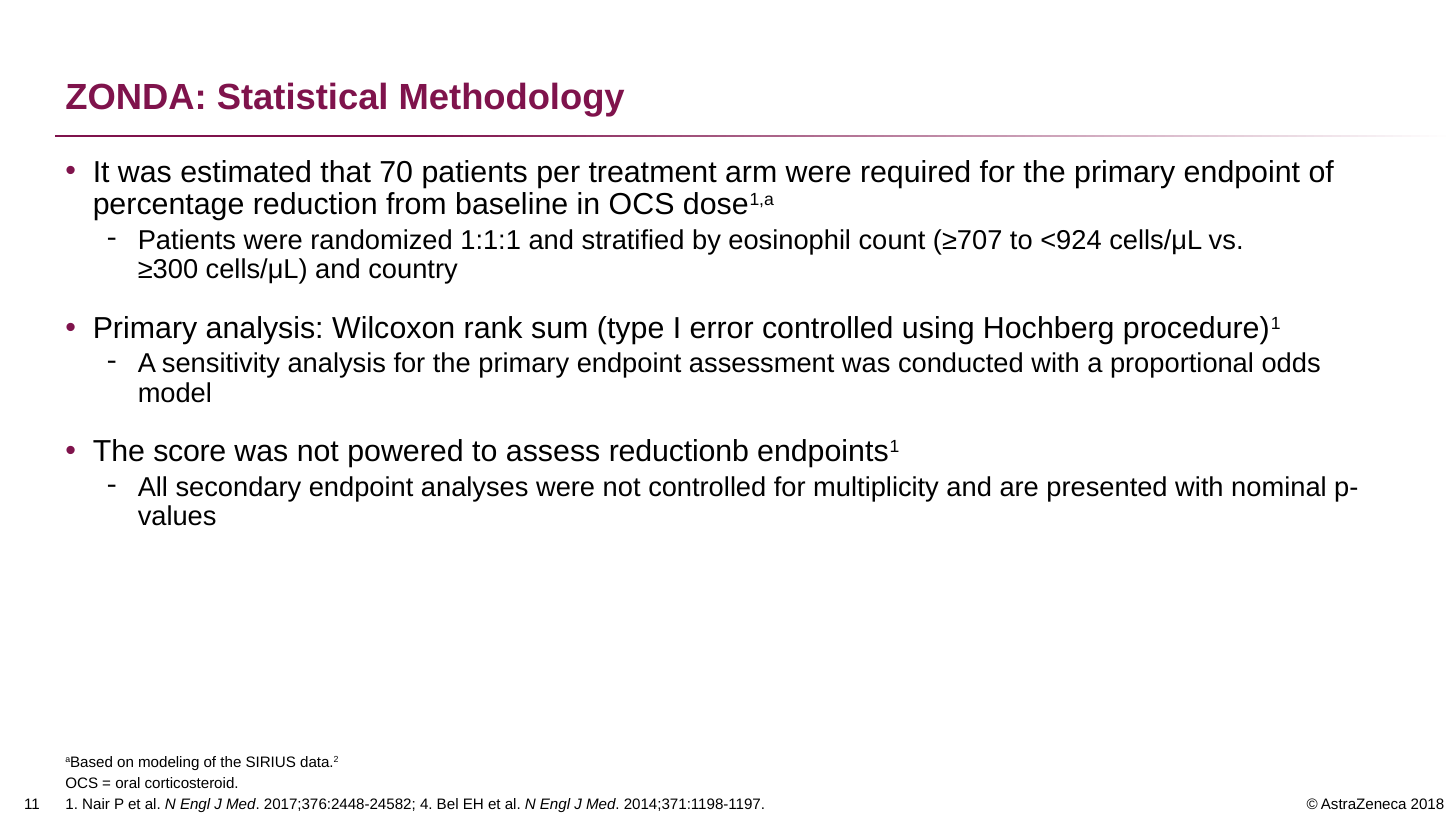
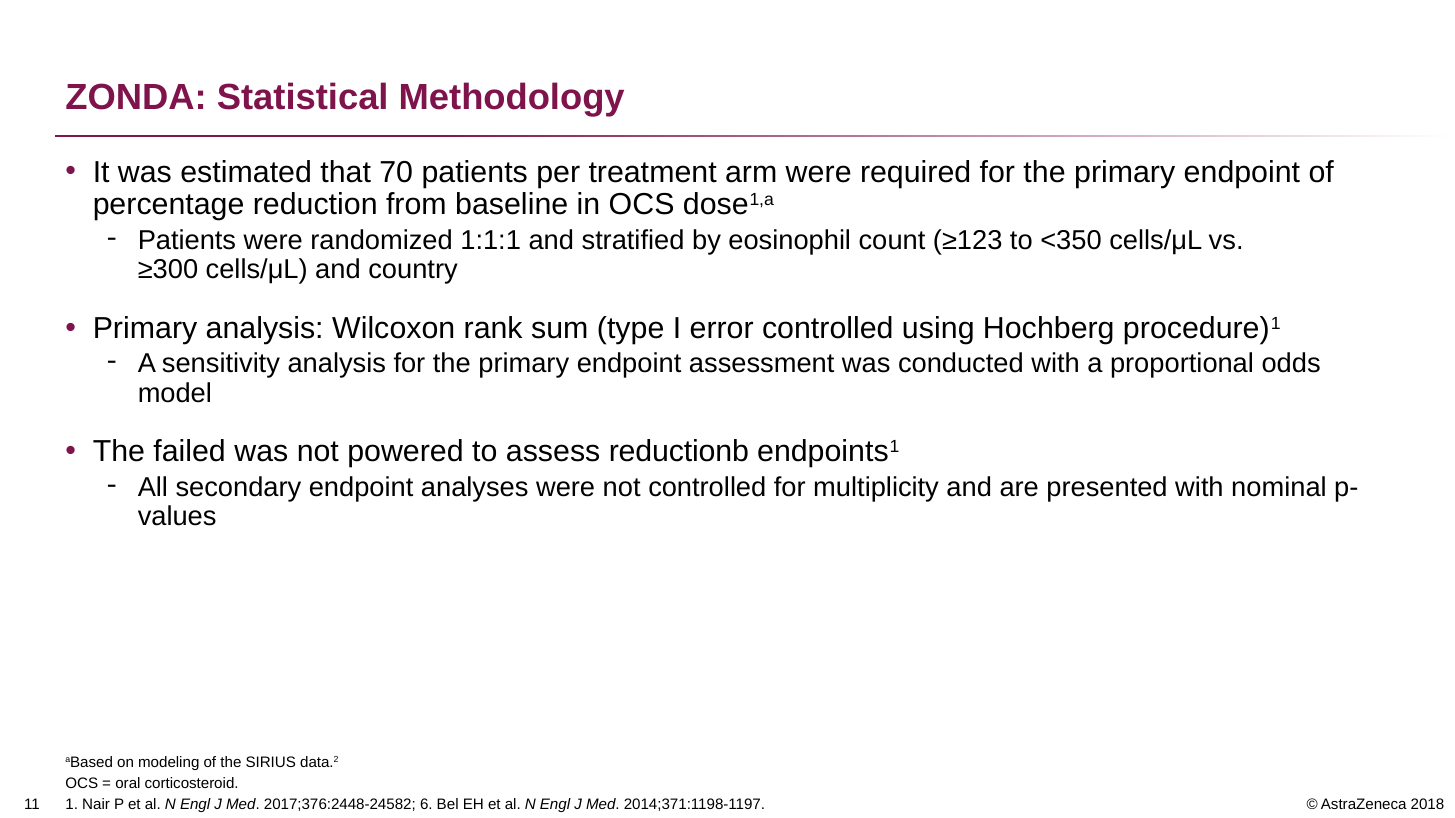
≥707: ≥707 -> ≥123
<924: <924 -> <350
score: score -> failed
4: 4 -> 6
